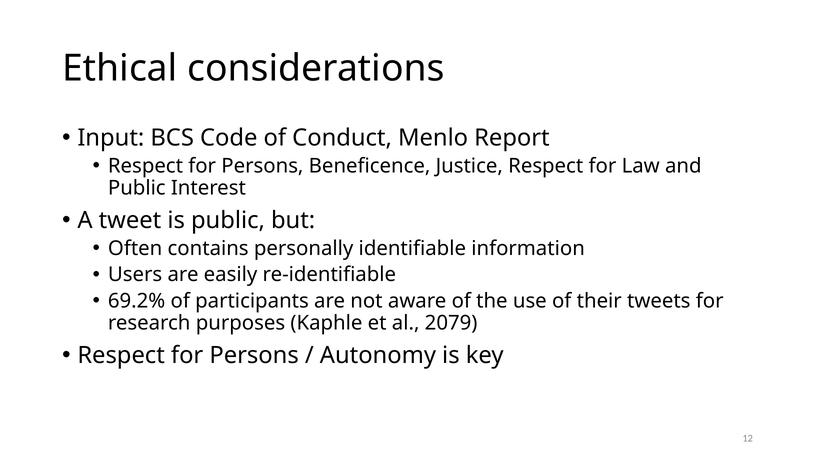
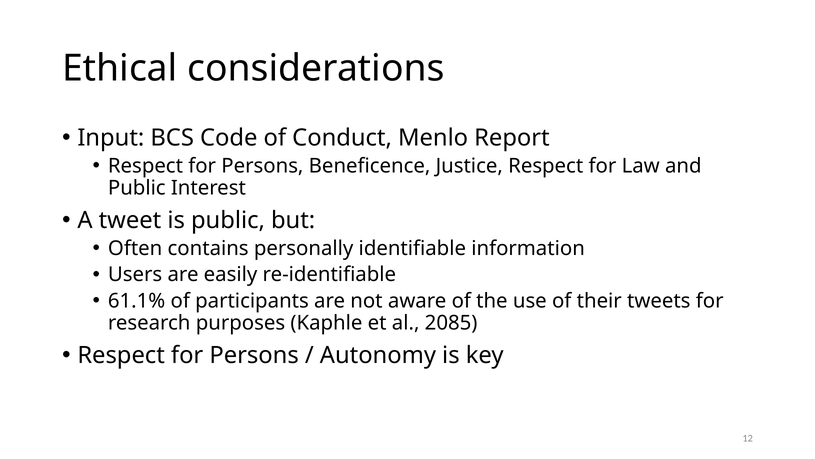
69.2%: 69.2% -> 61.1%
2079: 2079 -> 2085
